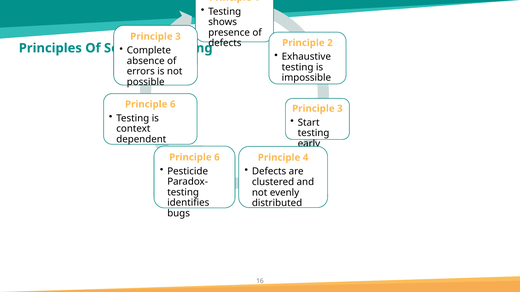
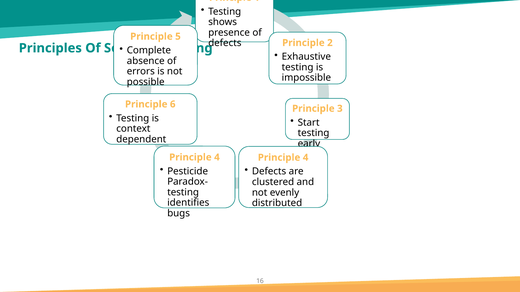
3 at (178, 37): 3 -> 5
6 at (217, 158): 6 -> 4
